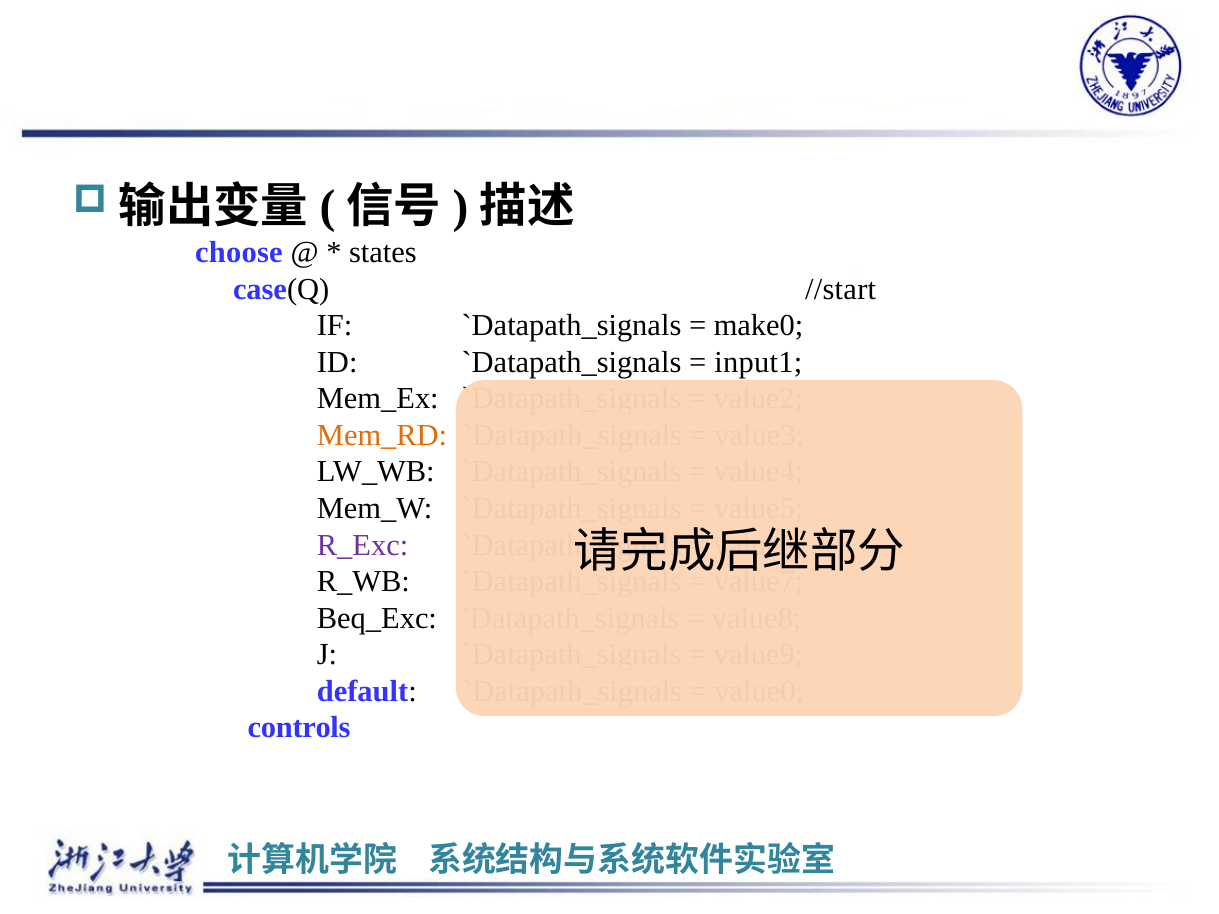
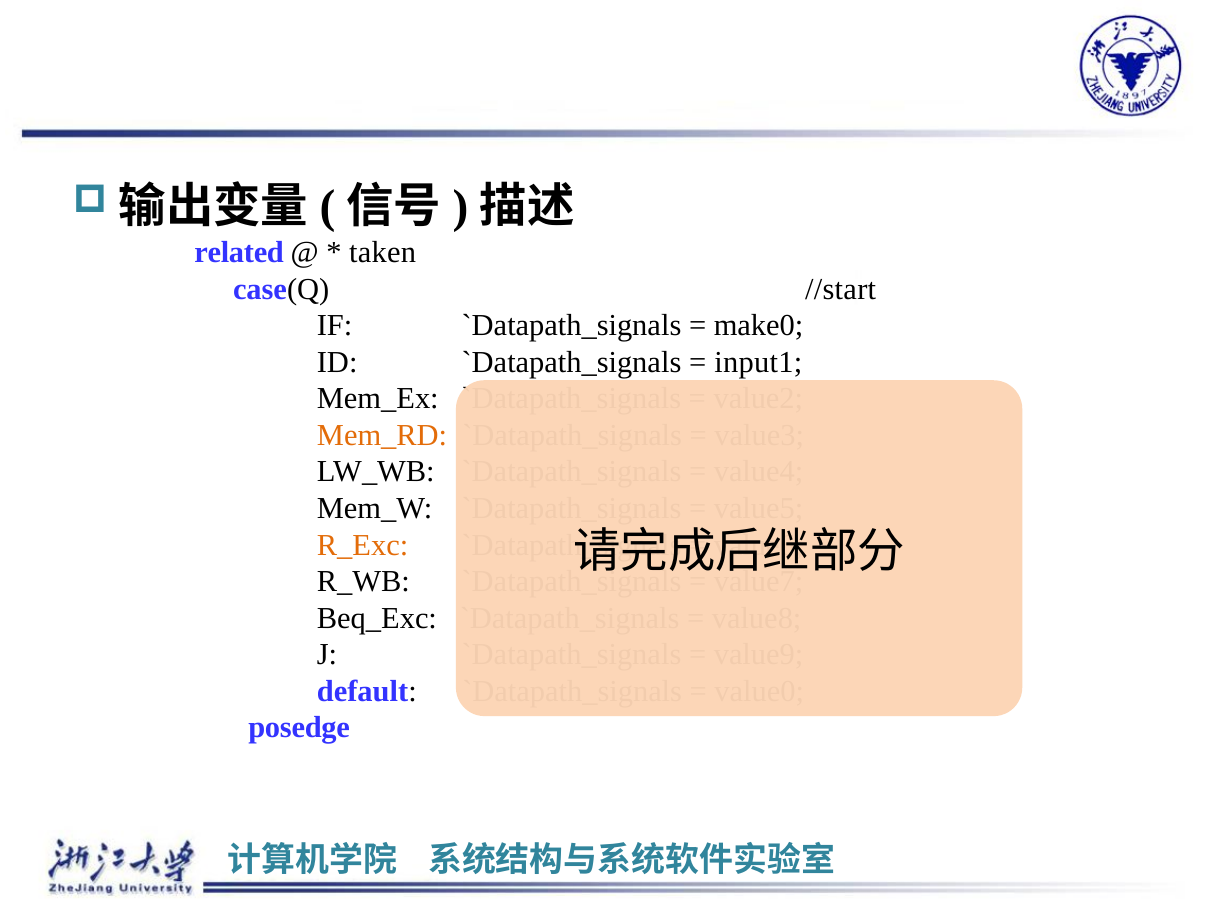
choose: choose -> related
states: states -> taken
R_Exc colour: purple -> orange
controls: controls -> posedge
